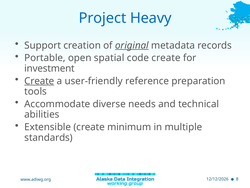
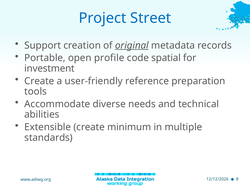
Heavy: Heavy -> Street
spatial: spatial -> profile
code create: create -> spatial
Create at (39, 81) underline: present -> none
